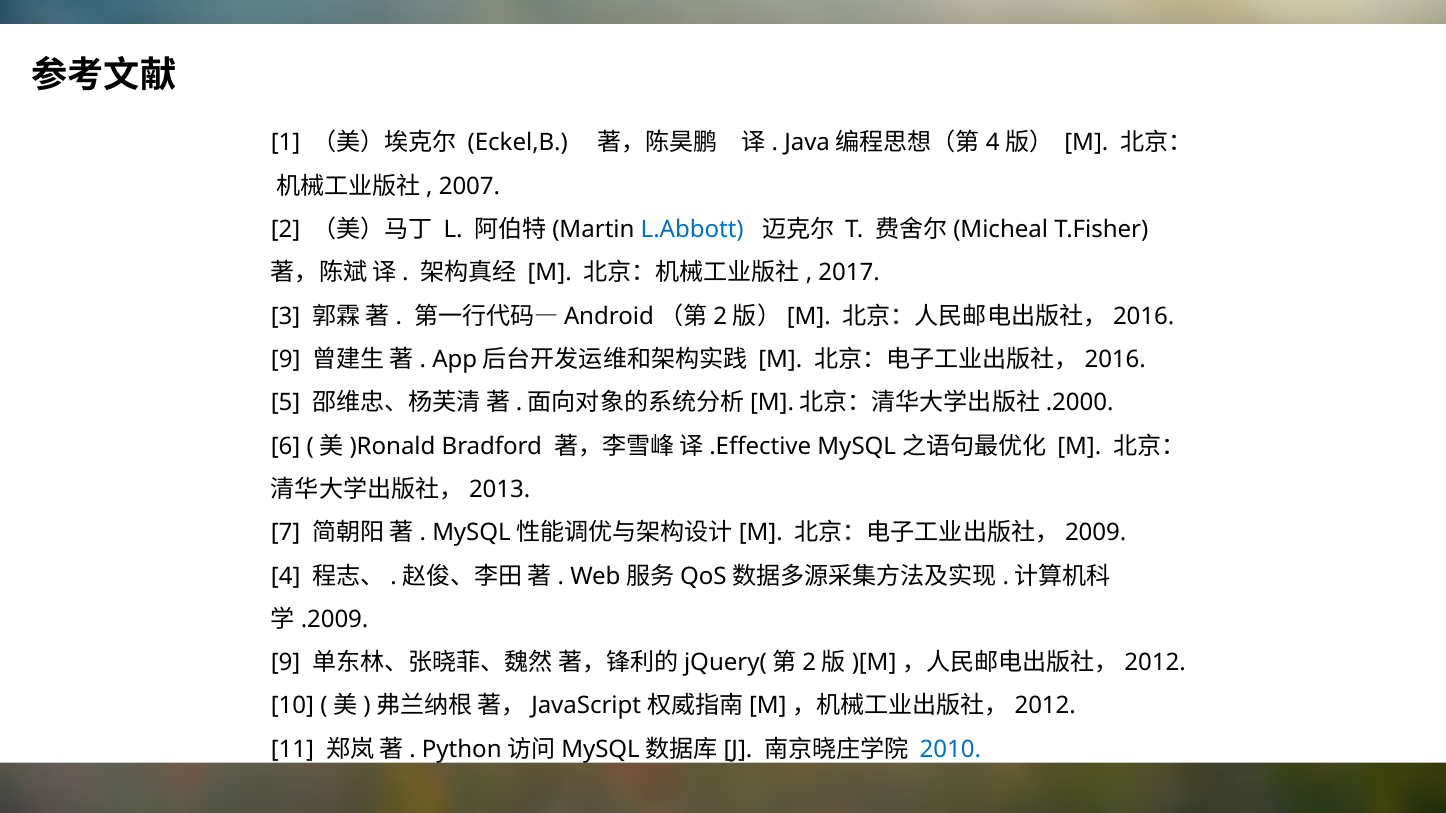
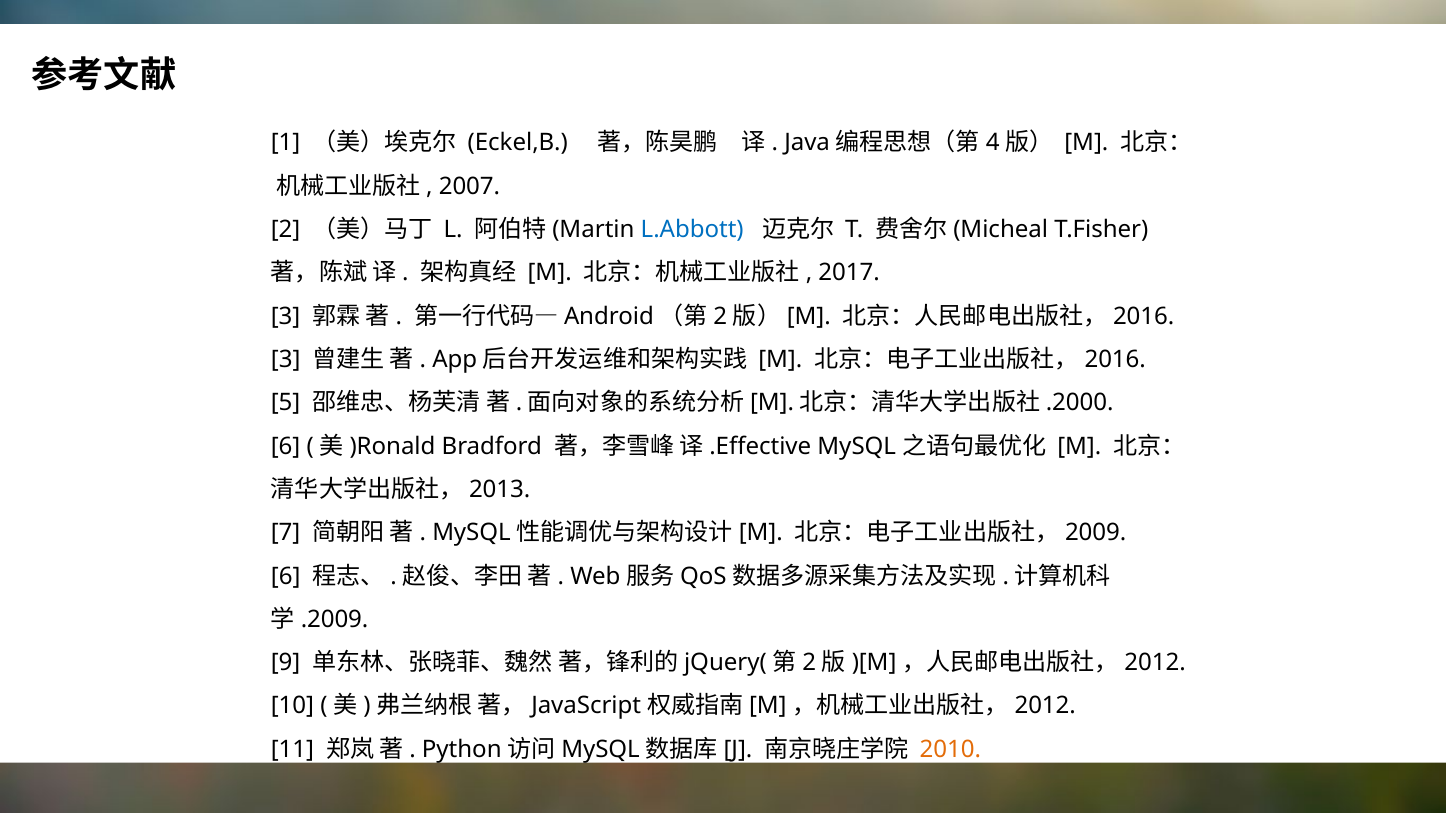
9 at (286, 360): 9 -> 3
4 at (286, 576): 4 -> 6
2010 colour: blue -> orange
